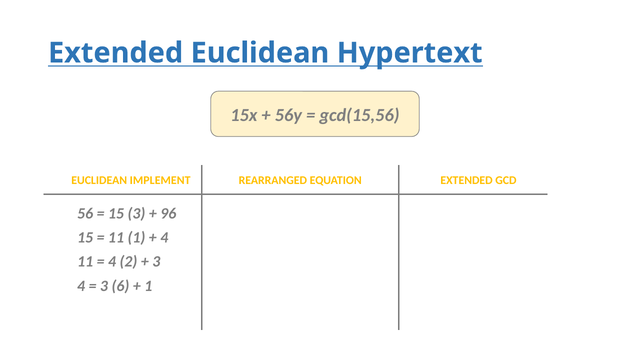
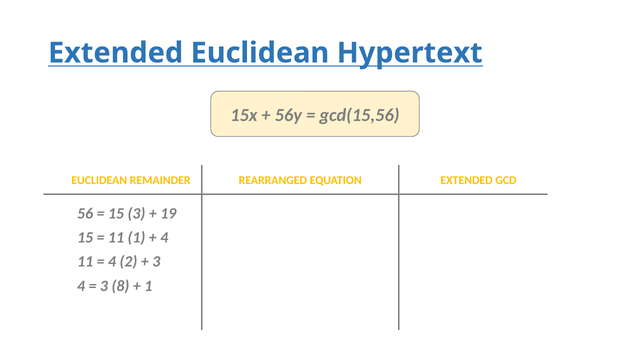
IMPLEMENT: IMPLEMENT -> REMAINDER
96: 96 -> 19
6: 6 -> 8
